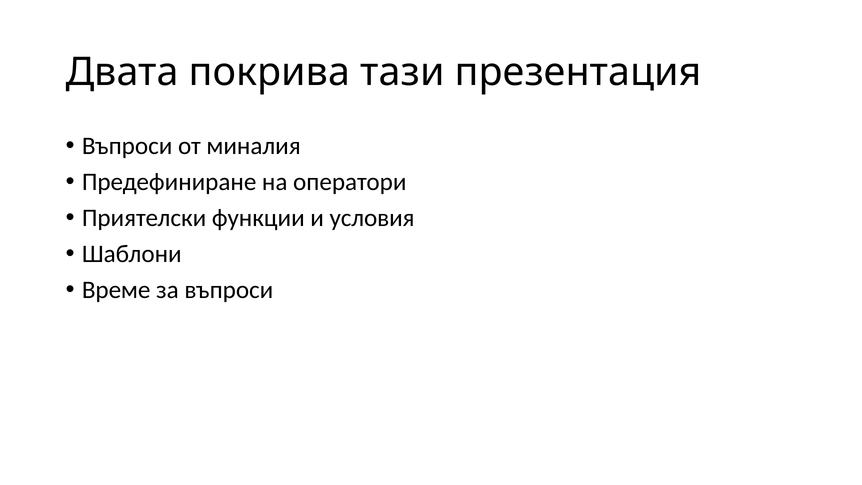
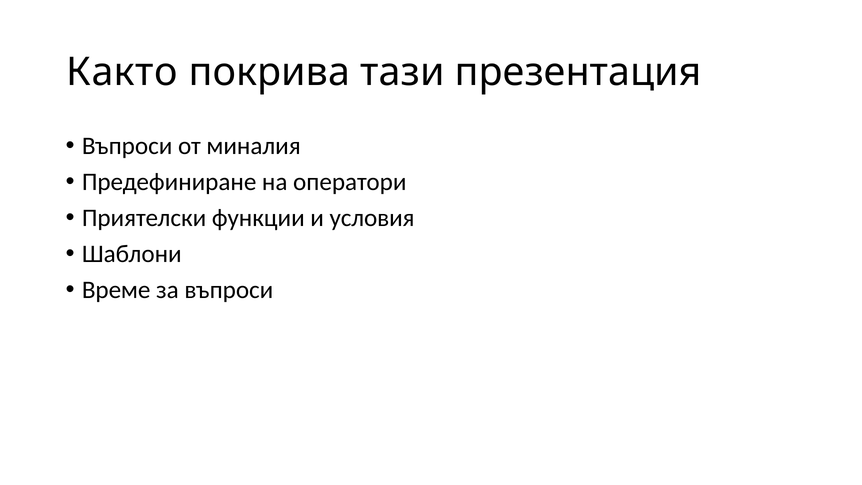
Двата: Двата -> Както
